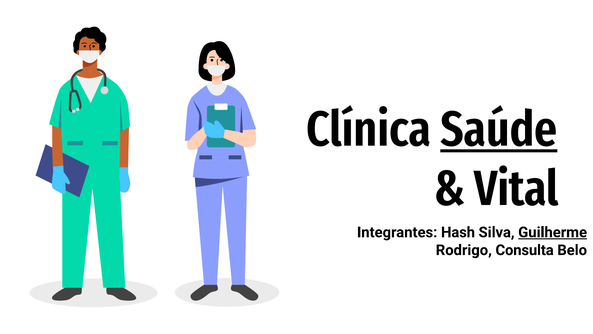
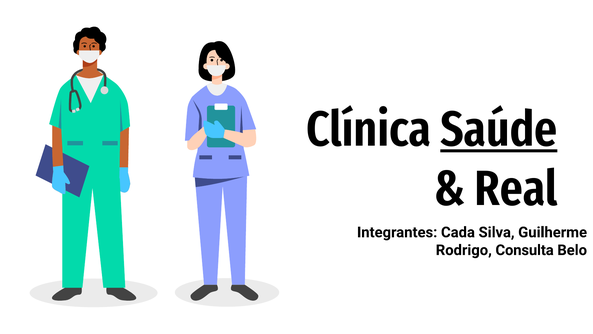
Vital: Vital -> Real
Hash: Hash -> Cada
Guilherme underline: present -> none
